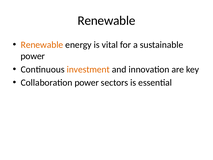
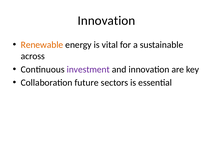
Renewable at (107, 21): Renewable -> Innovation
power at (33, 56): power -> across
investment colour: orange -> purple
Collaboration power: power -> future
